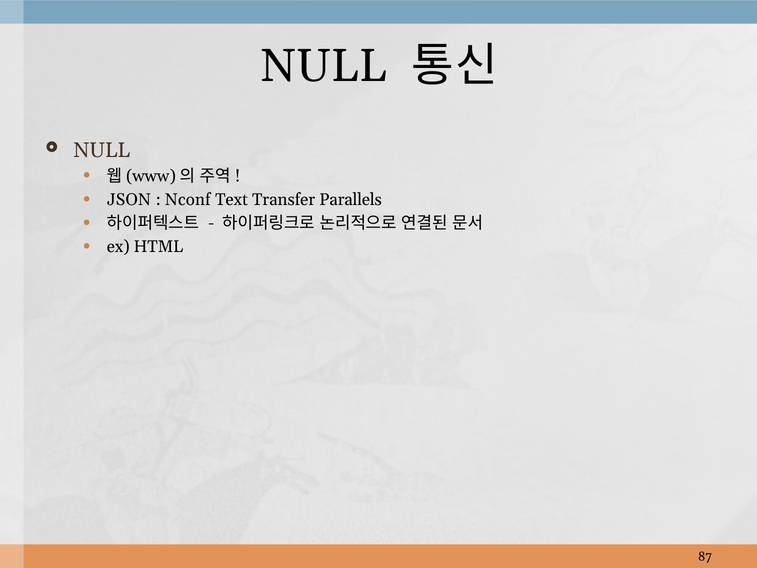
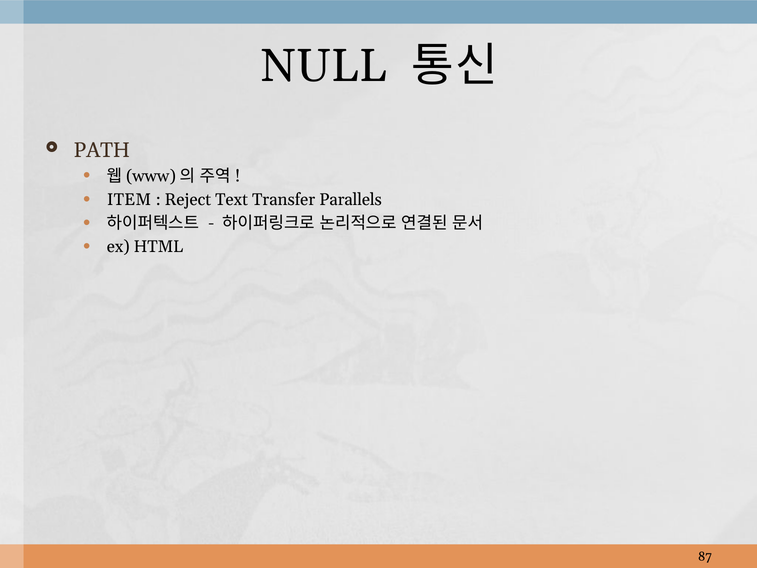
NULL at (102, 150): NULL -> PATH
JSON: JSON -> ITEM
Nconf: Nconf -> Reject
